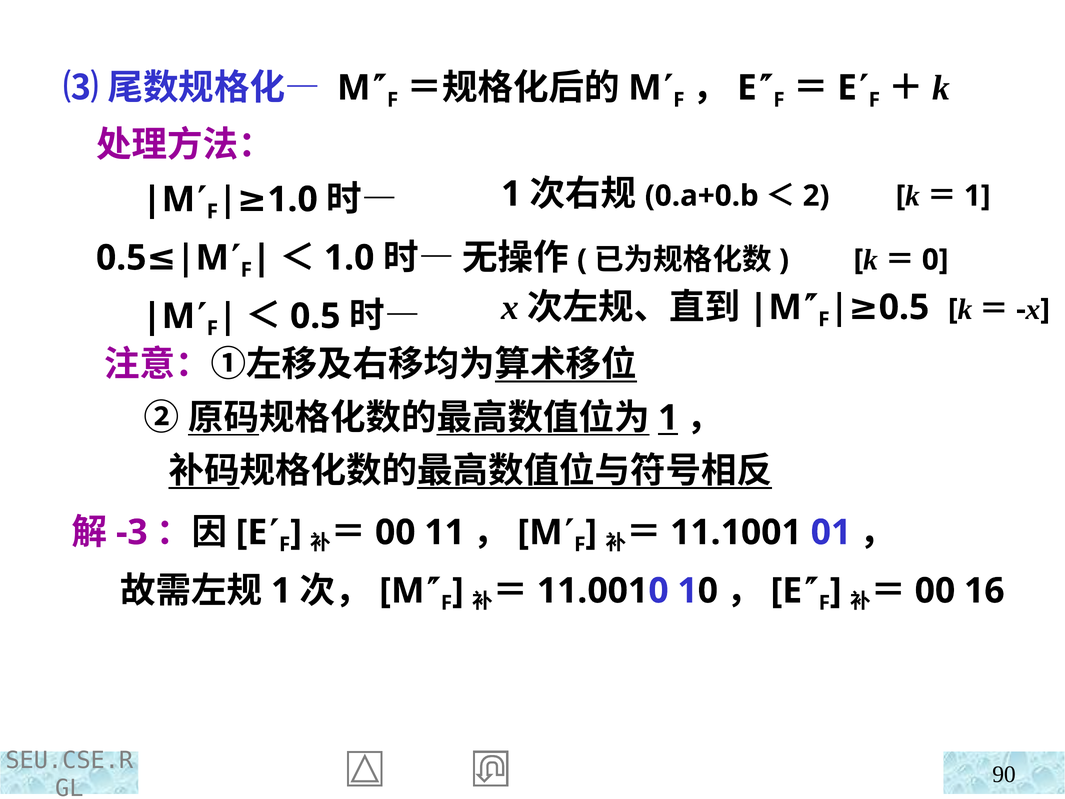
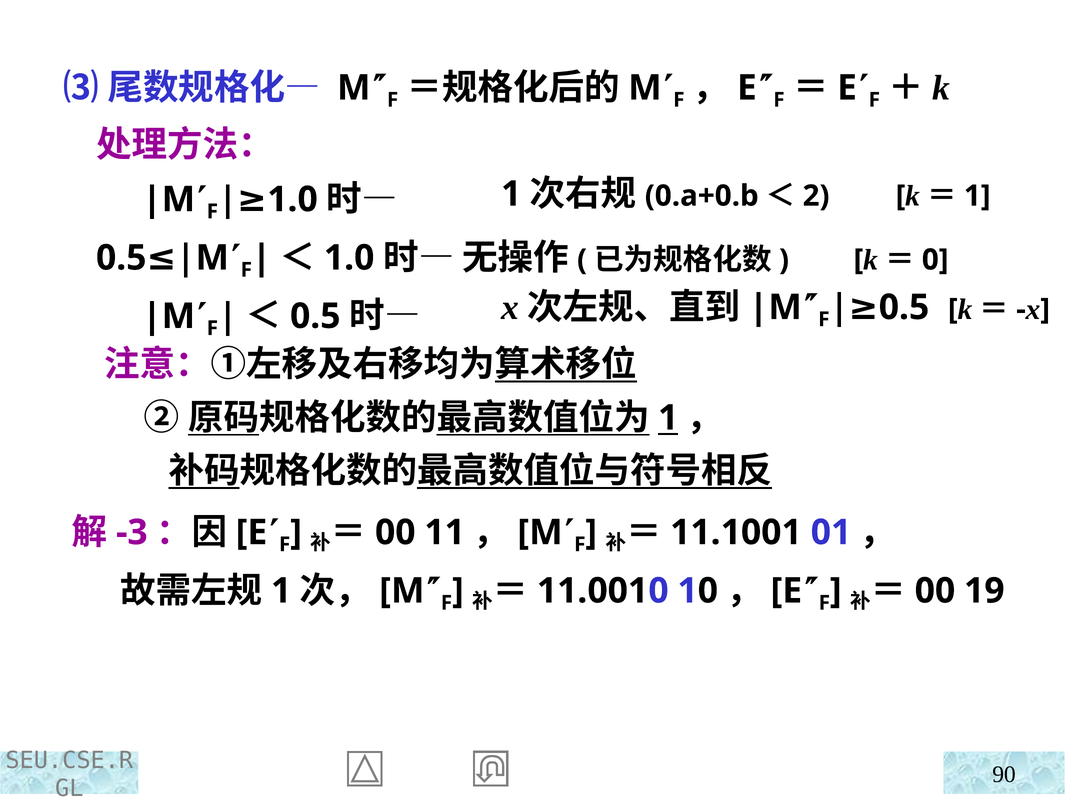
16: 16 -> 19
